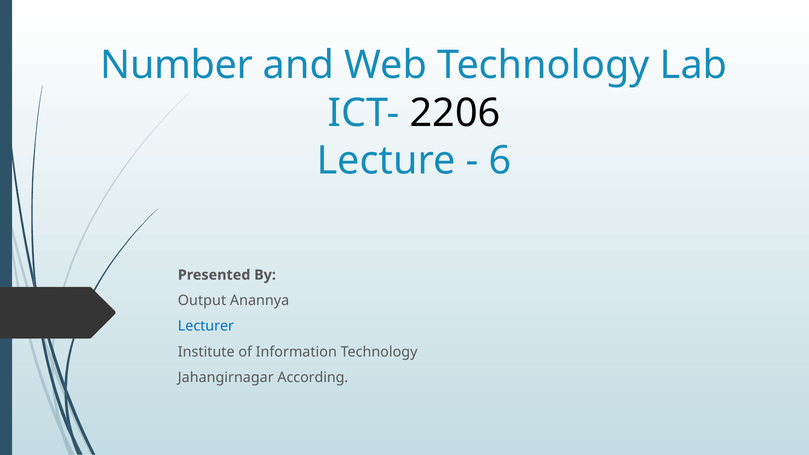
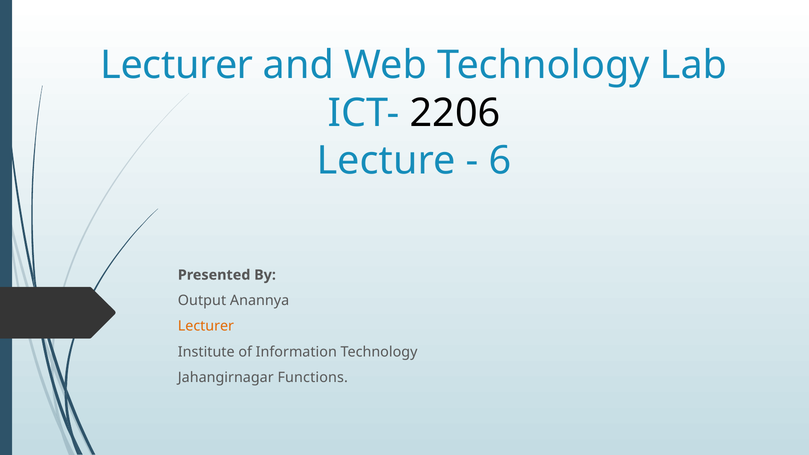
Number at (177, 65): Number -> Lecturer
Lecturer at (206, 326) colour: blue -> orange
According: According -> Functions
